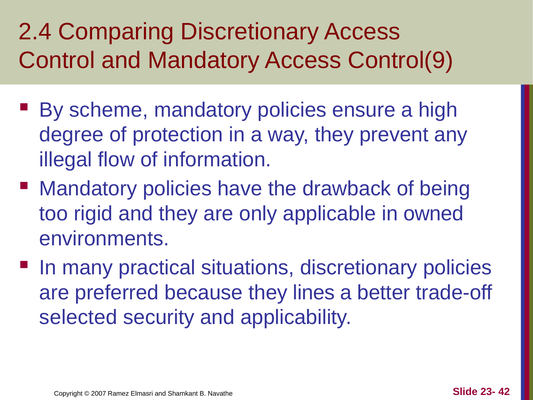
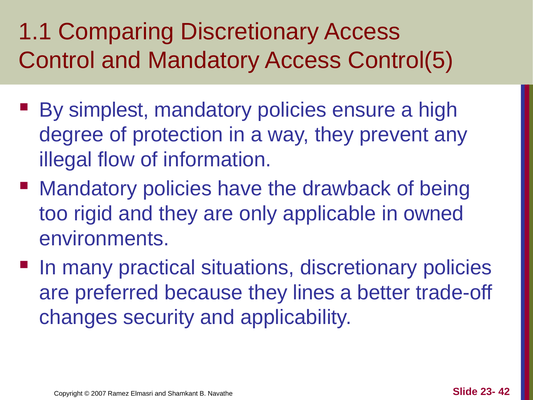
2.4: 2.4 -> 1.1
Control(9: Control(9 -> Control(5
scheme: scheme -> simplest
selected: selected -> changes
